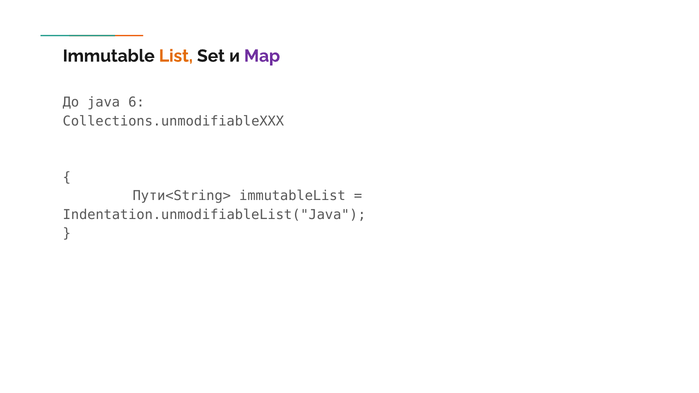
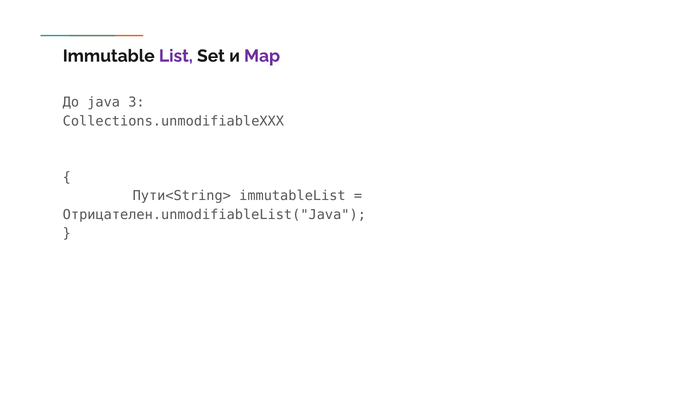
List colour: orange -> purple
6: 6 -> 3
Indentation.unmodifiableList("Java: Indentation.unmodifiableList("Java -> Отрицателен.unmodifiableList("Java
